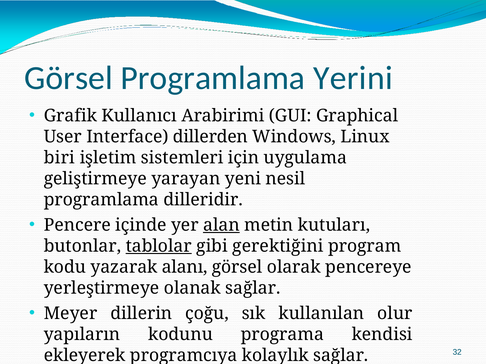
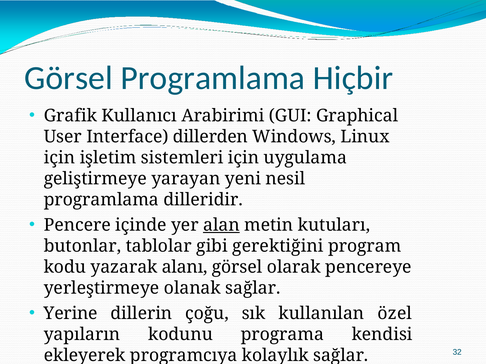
Yerini: Yerini -> Hiçbir
biri at (59, 158): biri -> için
tablolar underline: present -> none
Meyer: Meyer -> Yerine
olur: olur -> özel
